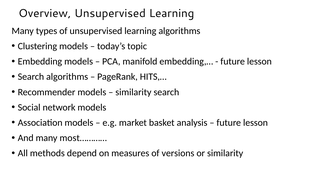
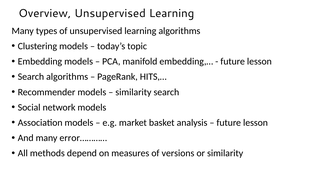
most…………: most………… -> error…………
